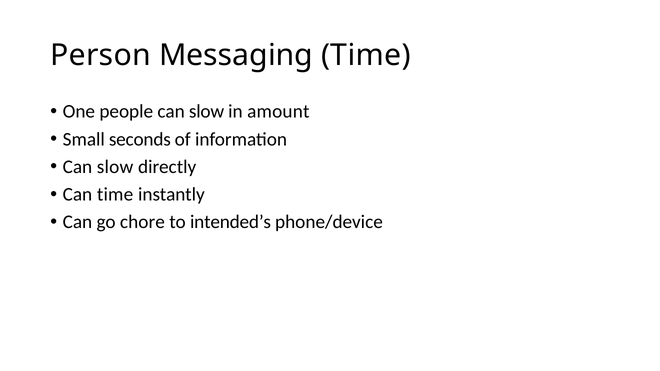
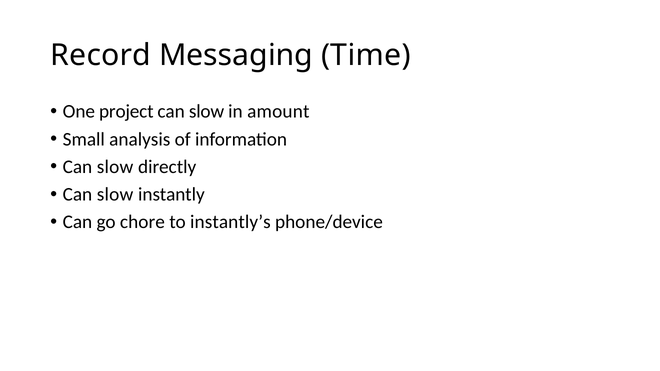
Person: Person -> Record
people: people -> project
seconds: seconds -> analysis
time at (115, 195): time -> slow
intended’s: intended’s -> instantly’s
